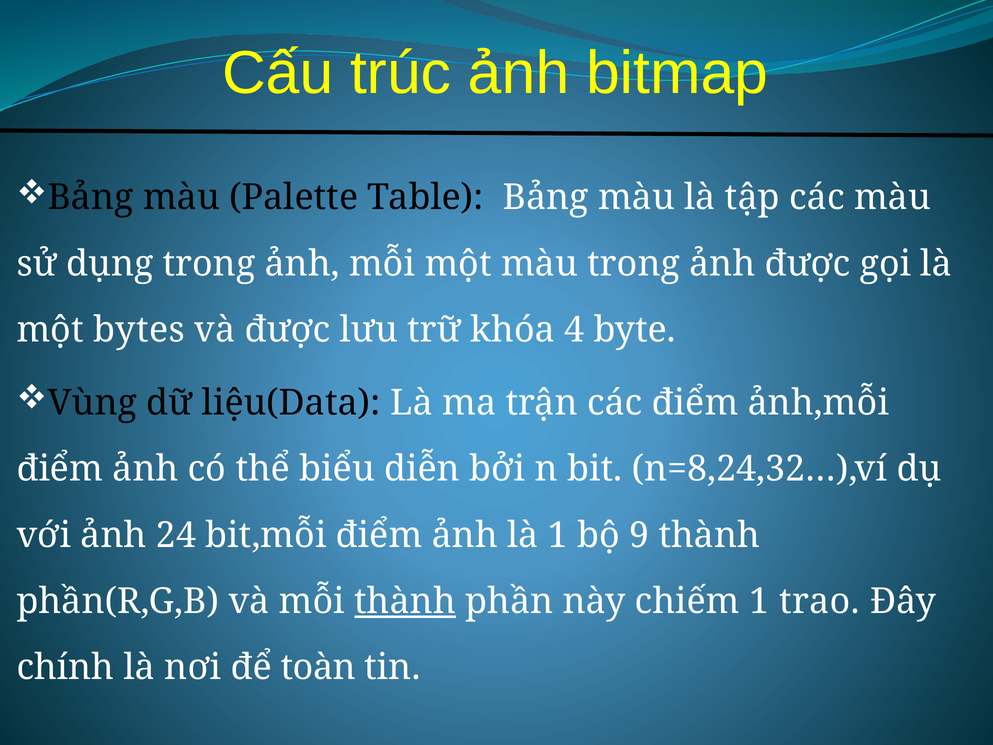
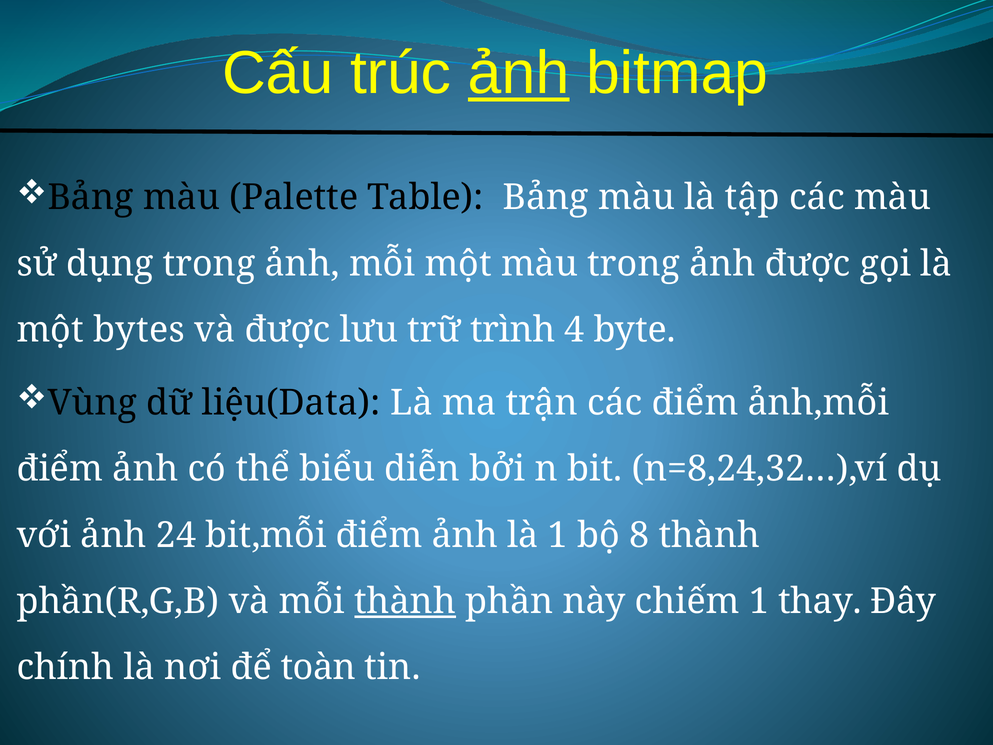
ảnh at (519, 73) underline: none -> present
khóa: khóa -> trình
9: 9 -> 8
trao: trao -> thay
